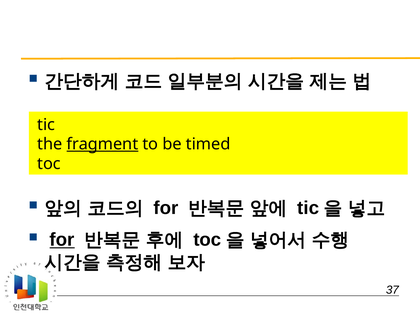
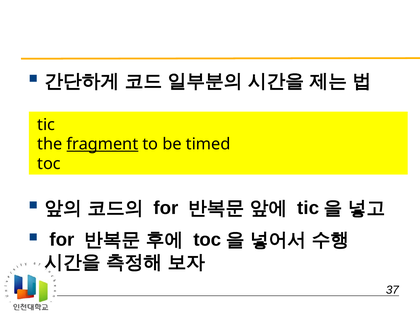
for at (62, 240) underline: present -> none
